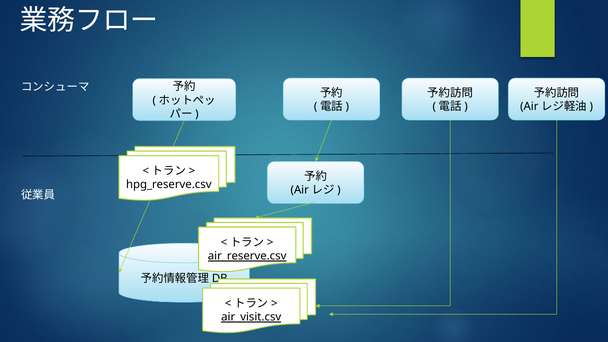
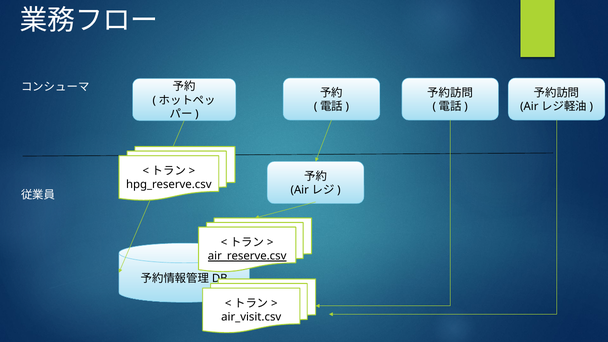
air_visit.csv underline: present -> none
